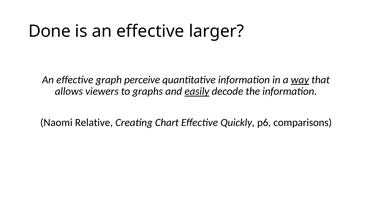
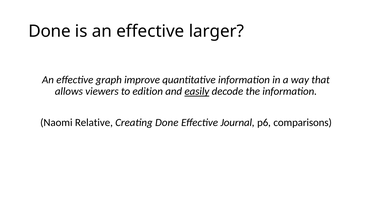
perceive: perceive -> improve
way underline: present -> none
graphs: graphs -> edition
Creating Chart: Chart -> Done
Quickly: Quickly -> Journal
